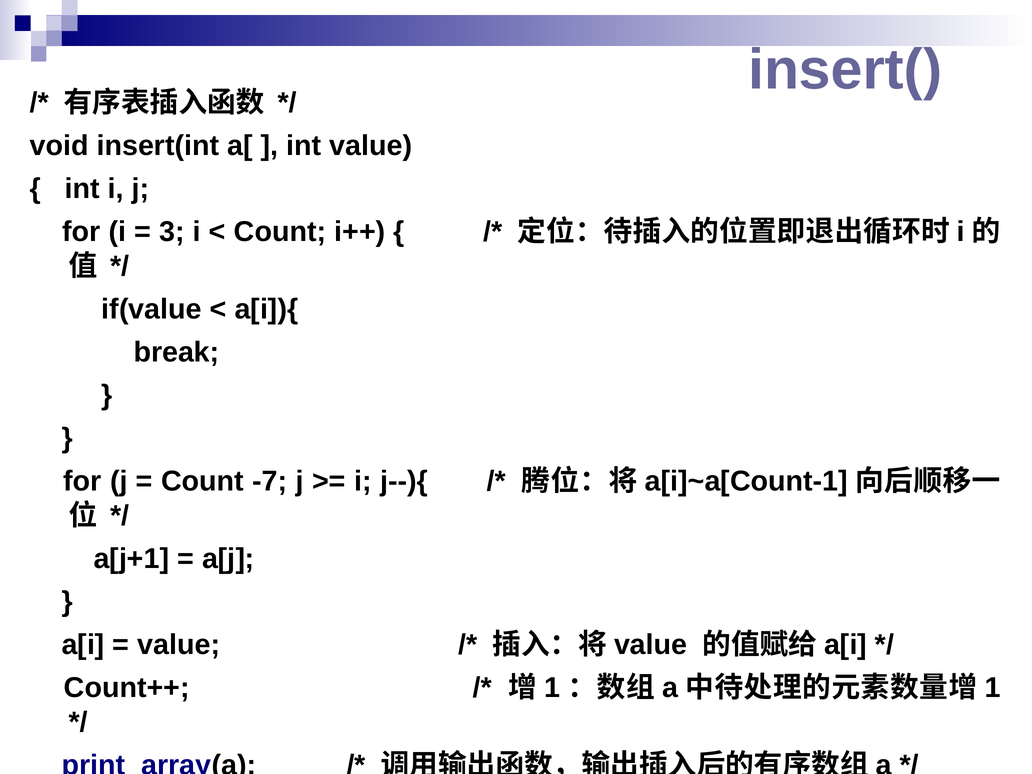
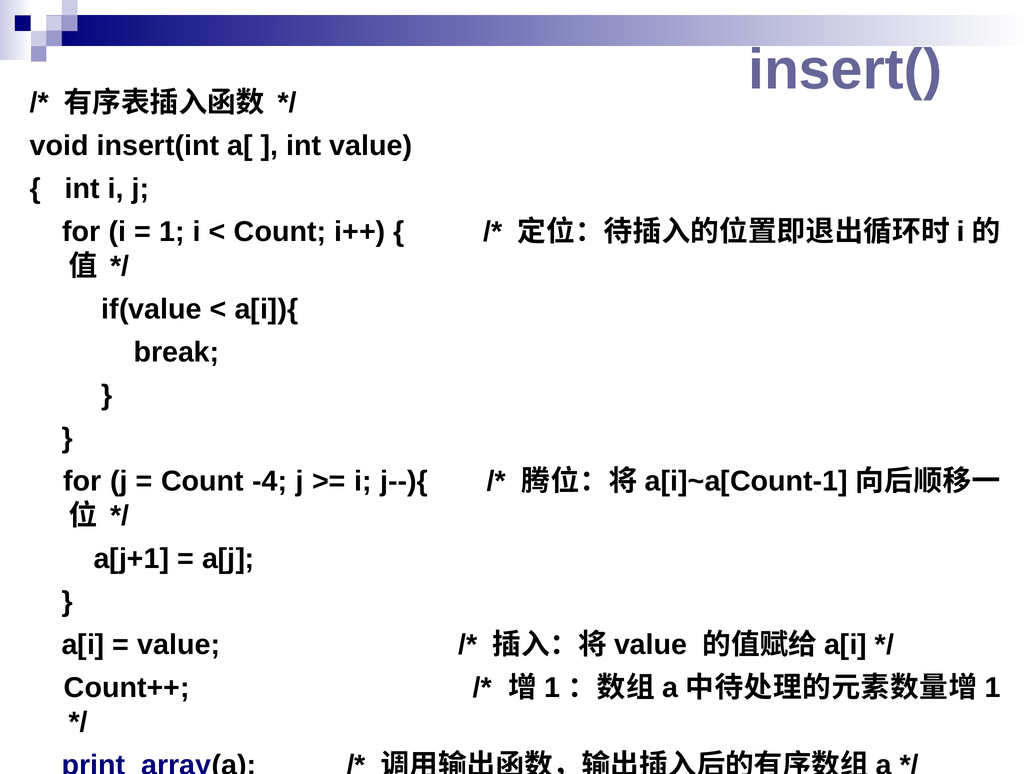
3 at (172, 232): 3 -> 1
-7: -7 -> -4
